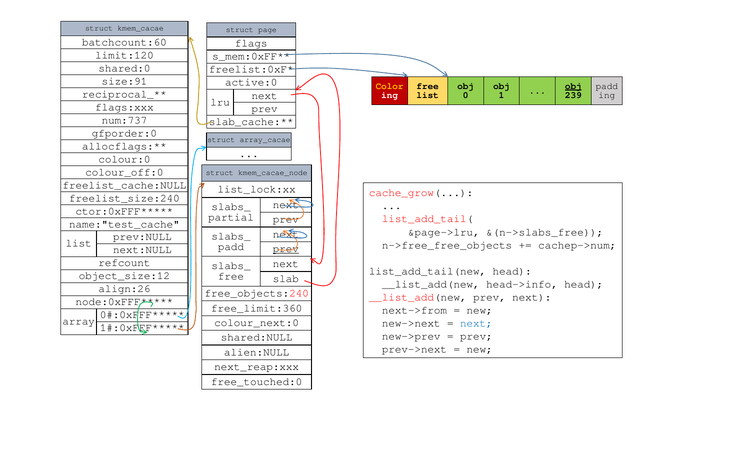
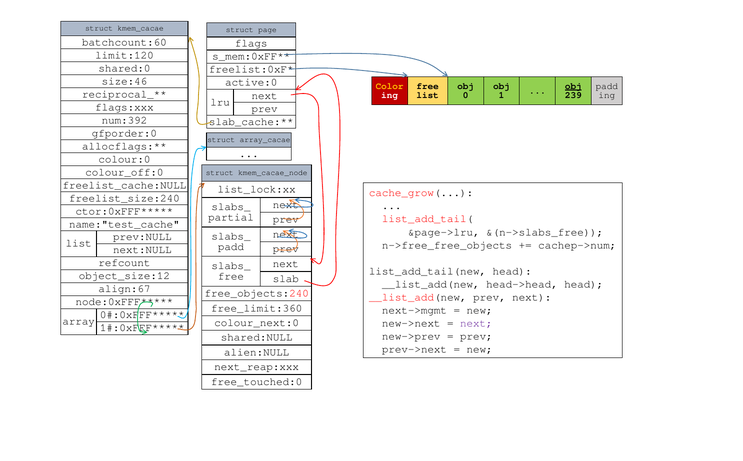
size:91: size:91 -> size:46
num:737: num:737 -> num:392
prev at (286, 249) underline: present -> none
head->info: head->info -> head->head
align:26: align:26 -> align:67
next->from: next->from -> next->mgmt
next at (476, 323) colour: blue -> purple
